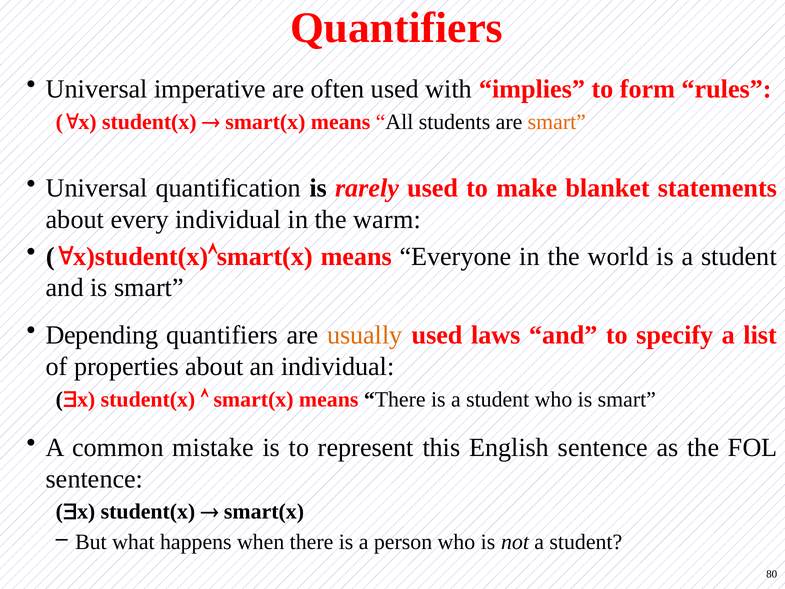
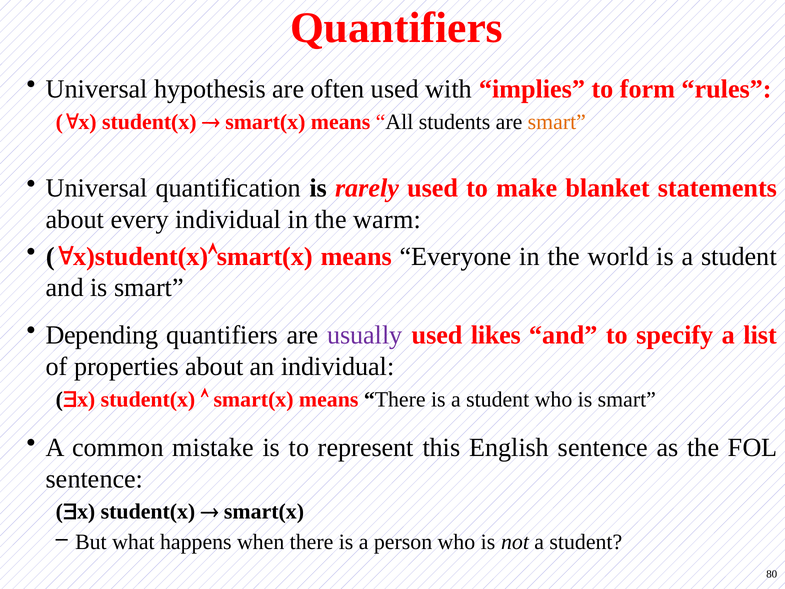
imperative: imperative -> hypothesis
usually colour: orange -> purple
laws: laws -> likes
